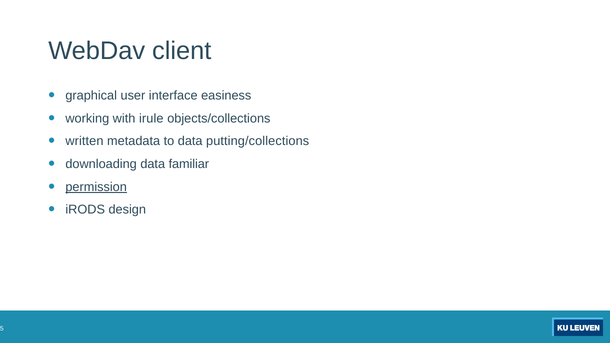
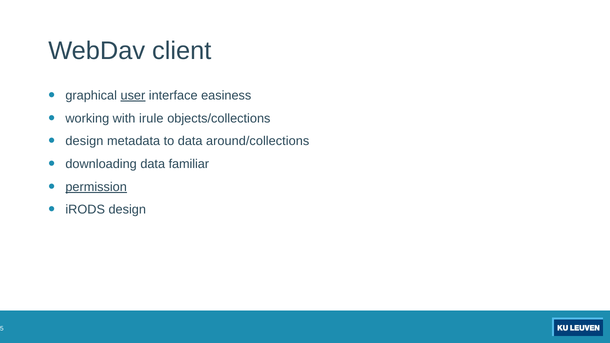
user underline: none -> present
written at (84, 141): written -> design
putting/collections: putting/collections -> around/collections
